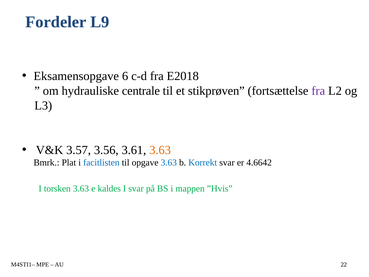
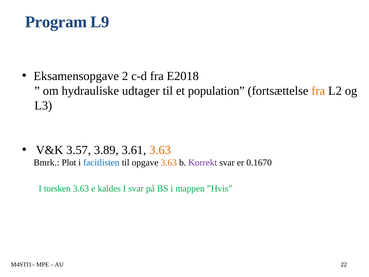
Fordeler: Fordeler -> Program
6: 6 -> 2
centrale: centrale -> udtager
stikprøven: stikprøven -> population
fra at (318, 91) colour: purple -> orange
3.56: 3.56 -> 3.89
Plat: Plat -> Plot
3.63 at (169, 162) colour: blue -> orange
Korrekt colour: blue -> purple
4.6642: 4.6642 -> 0.1670
